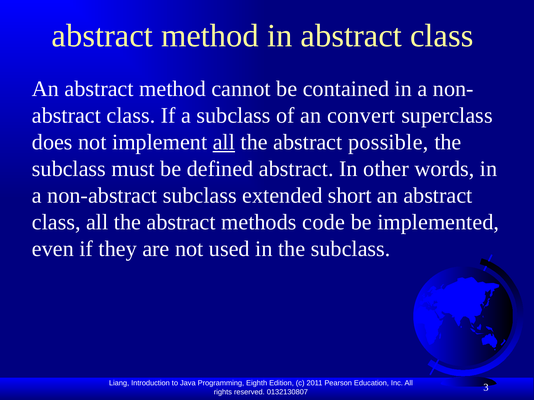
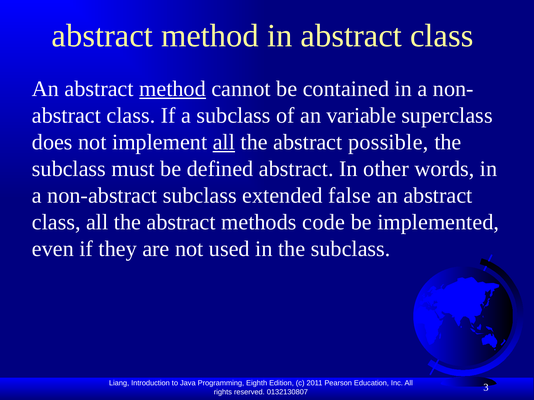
method at (173, 89) underline: none -> present
convert: convert -> variable
short: short -> false
